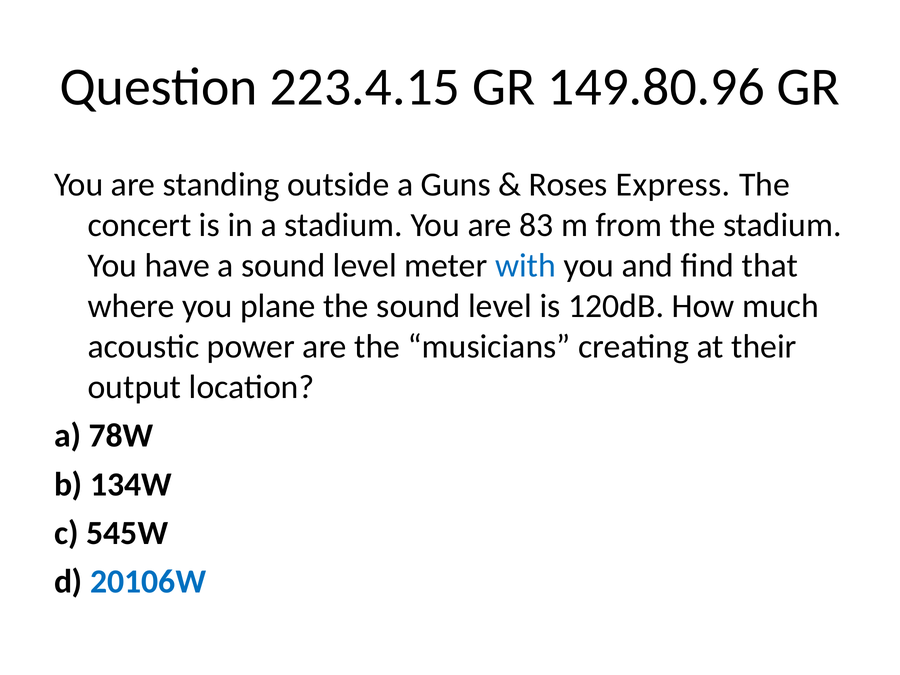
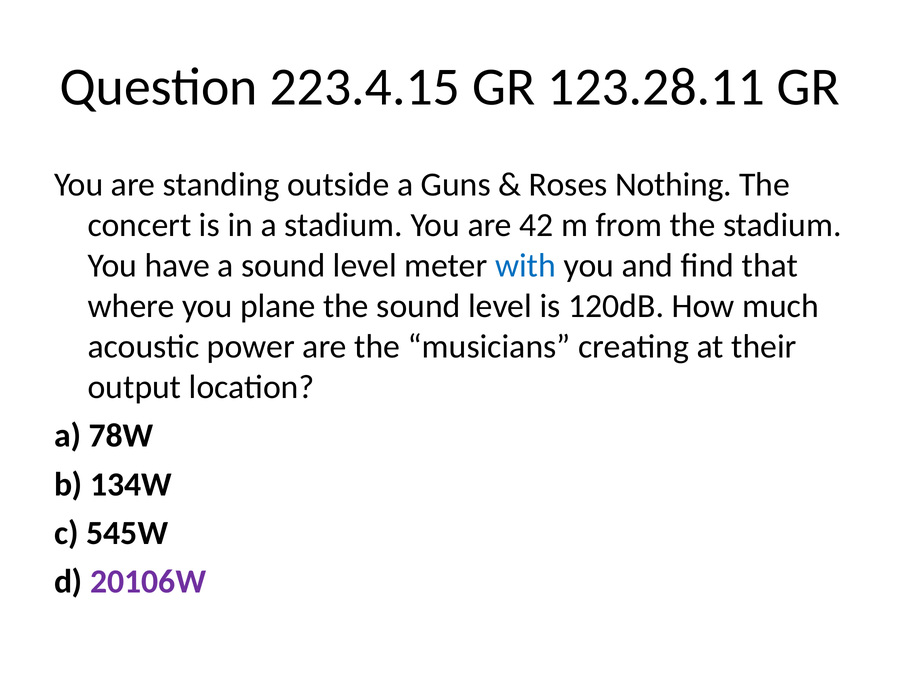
149.80.96: 149.80.96 -> 123.28.11
Express: Express -> Nothing
83: 83 -> 42
20106W colour: blue -> purple
